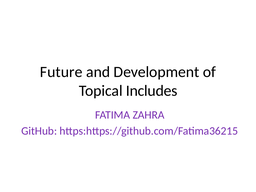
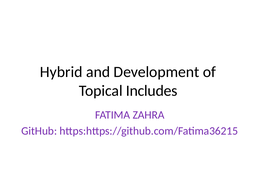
Future: Future -> Hybrid
